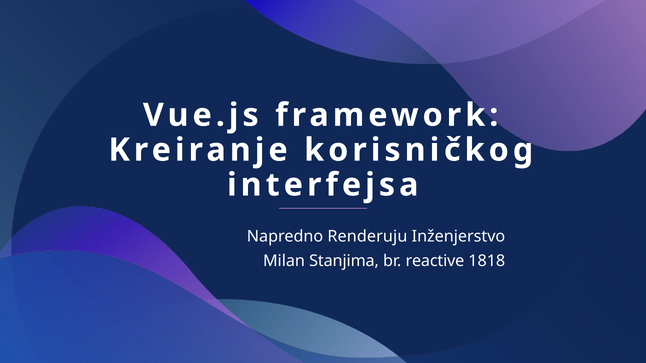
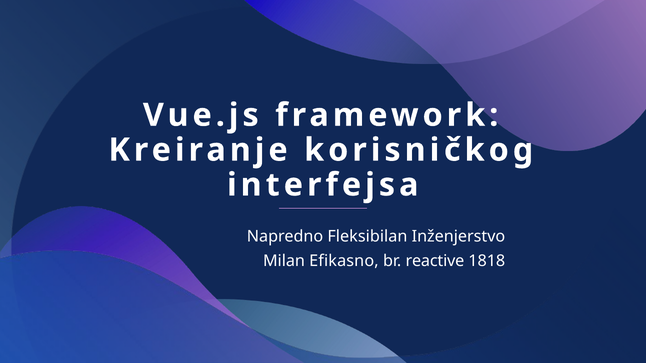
Renderuju: Renderuju -> Fleksibilan
Stanjima: Stanjima -> Efikasno
